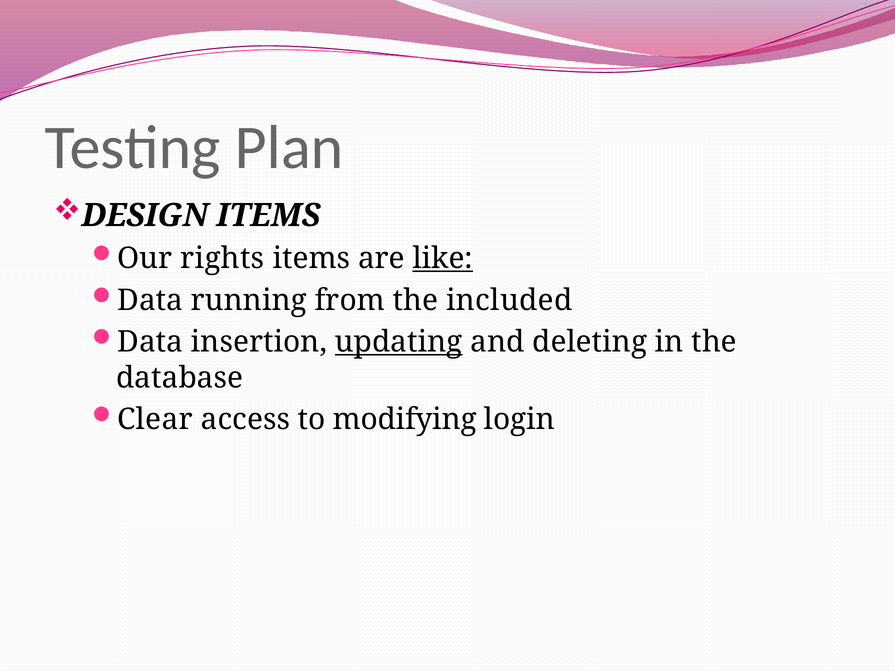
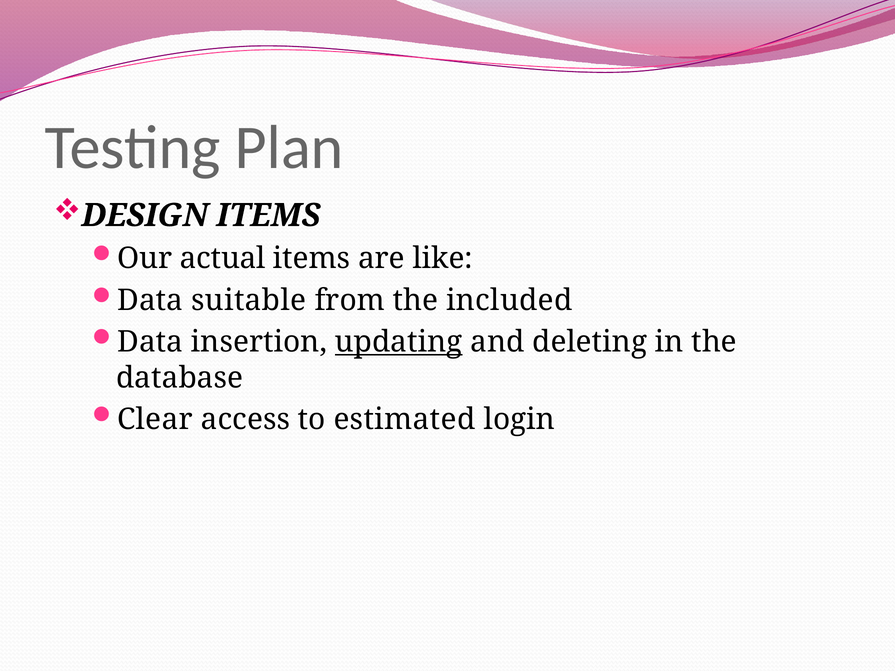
rights: rights -> actual
like underline: present -> none
running: running -> suitable
modifying: modifying -> estimated
